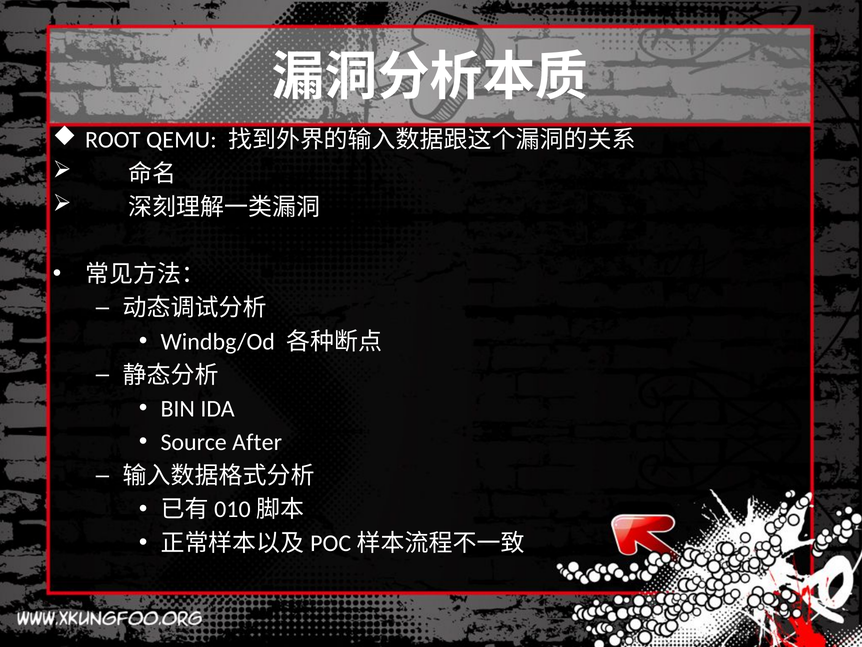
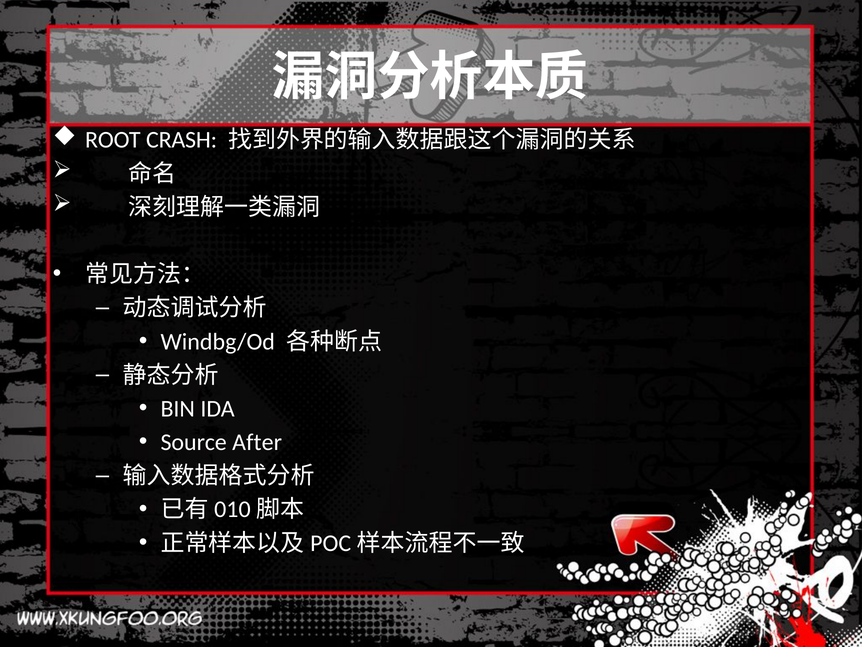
QEMU: QEMU -> CRASH
